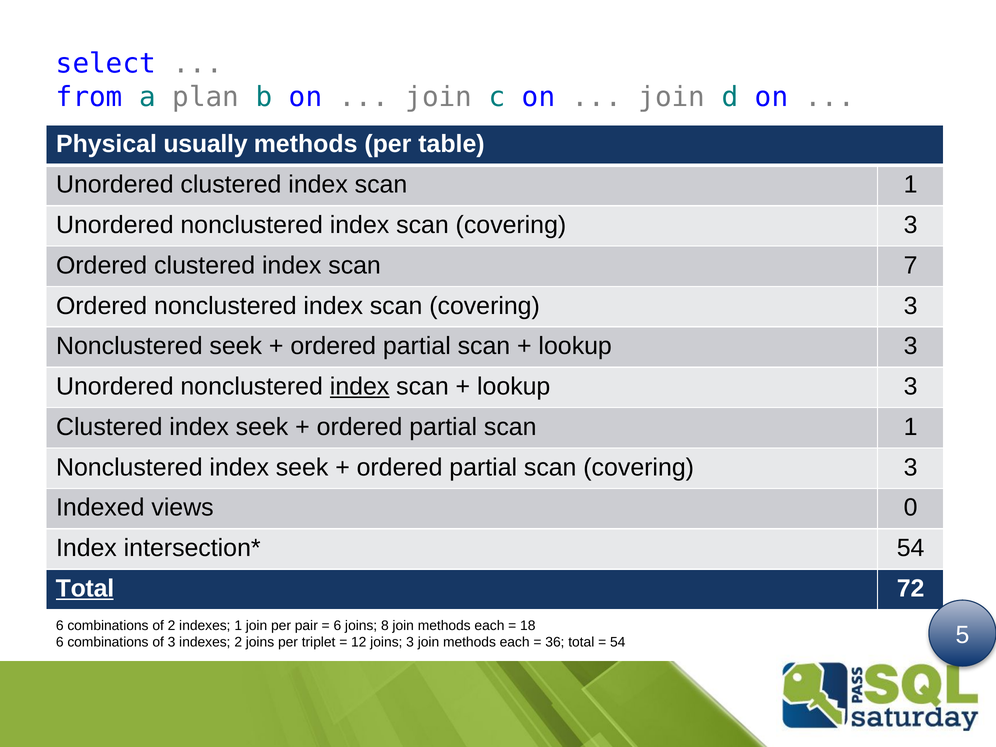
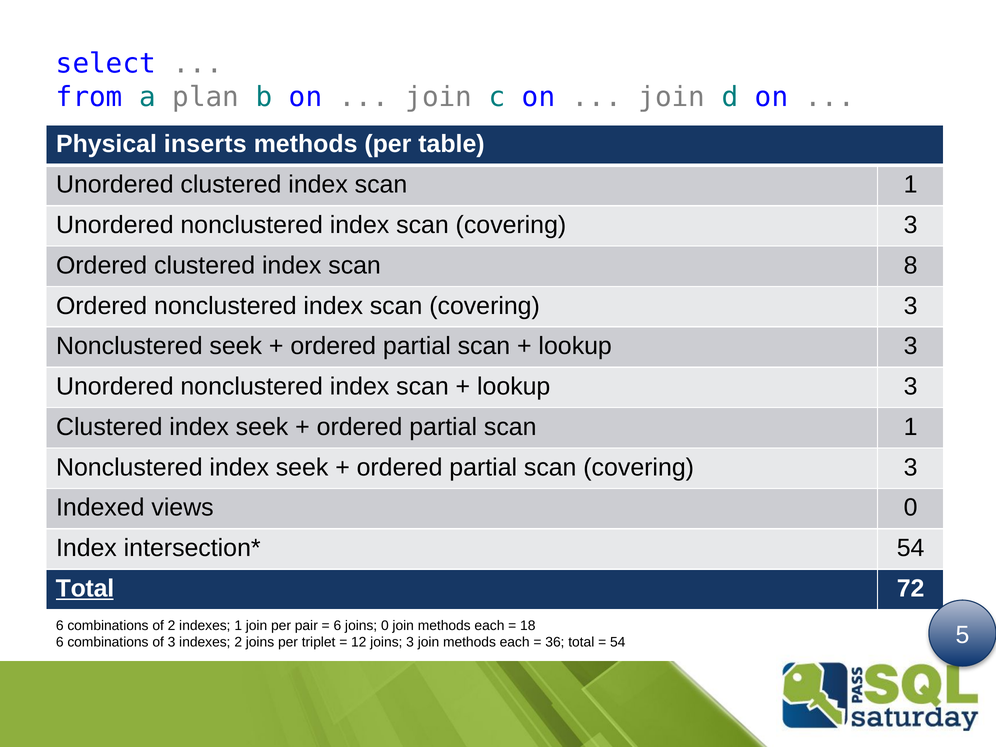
usually: usually -> inserts
7: 7 -> 8
index at (360, 387) underline: present -> none
joins 8: 8 -> 0
